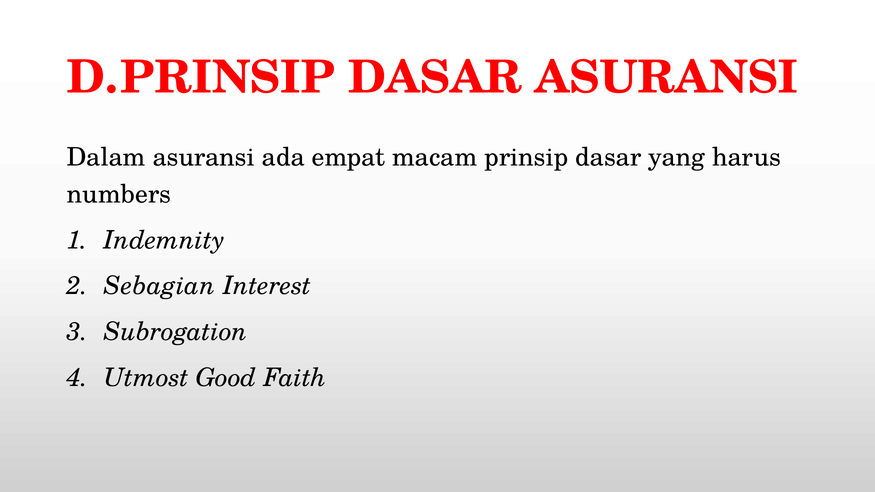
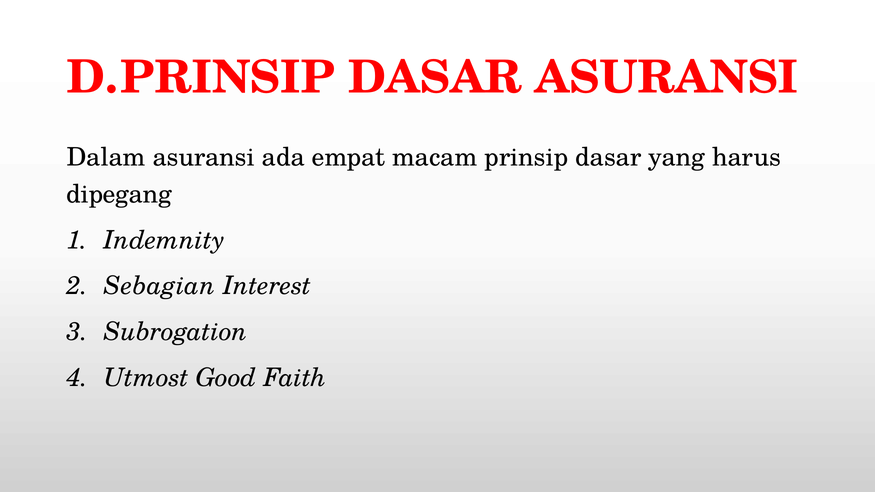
numbers: numbers -> dipegang
